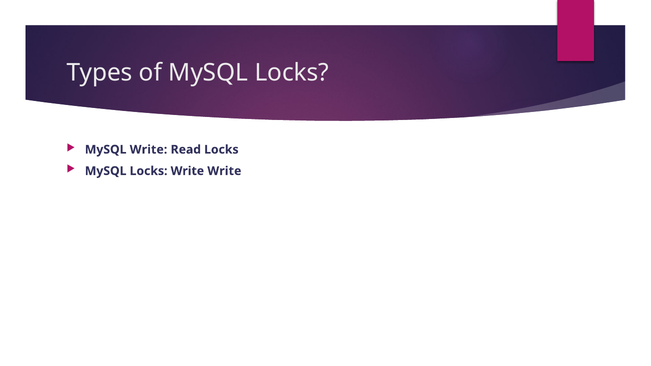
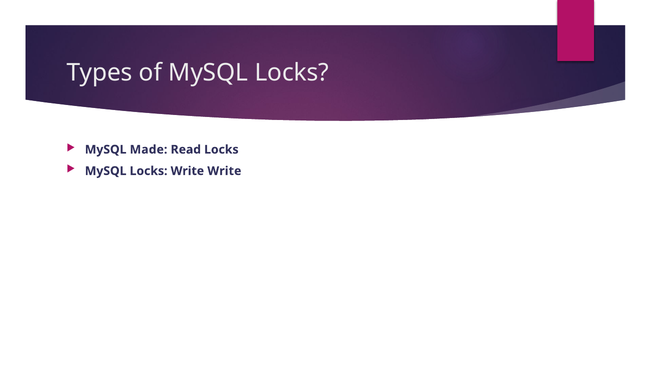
MySQL Write: Write -> Made
